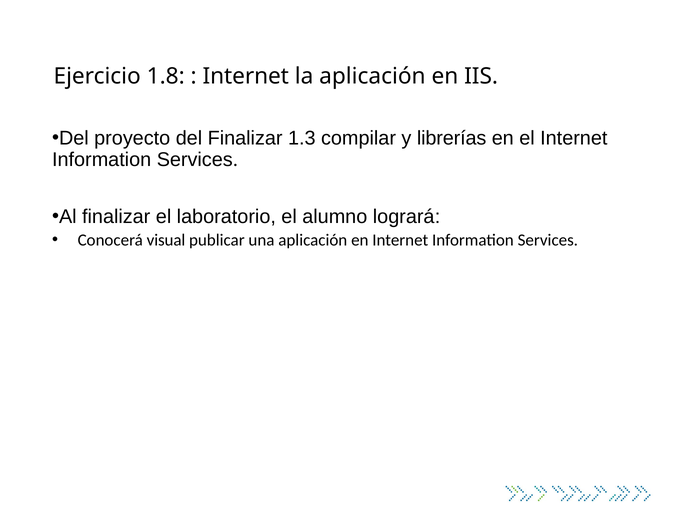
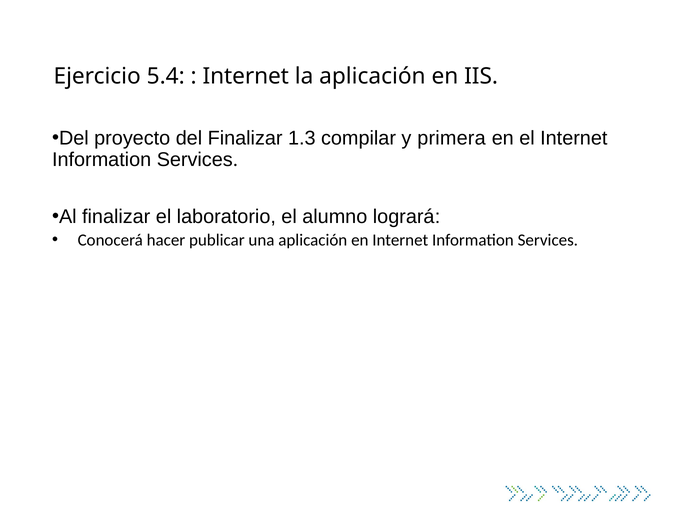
1.8: 1.8 -> 5.4
librerías: librerías -> primera
visual: visual -> hacer
